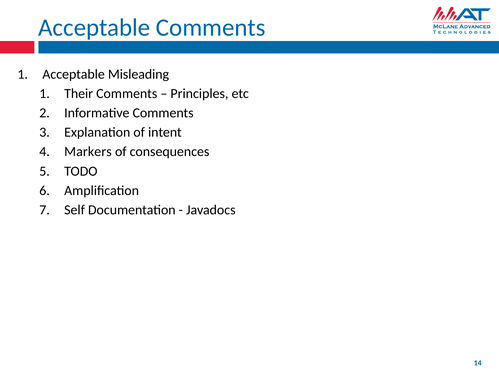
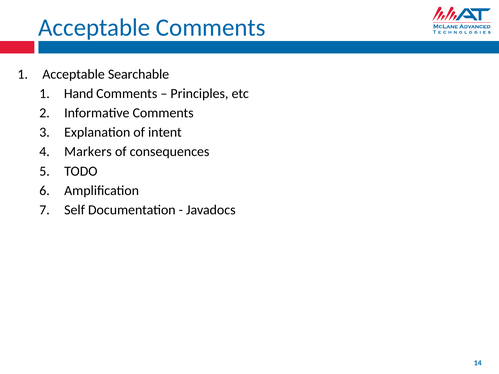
Misleading: Misleading -> Searchable
Their: Their -> Hand
